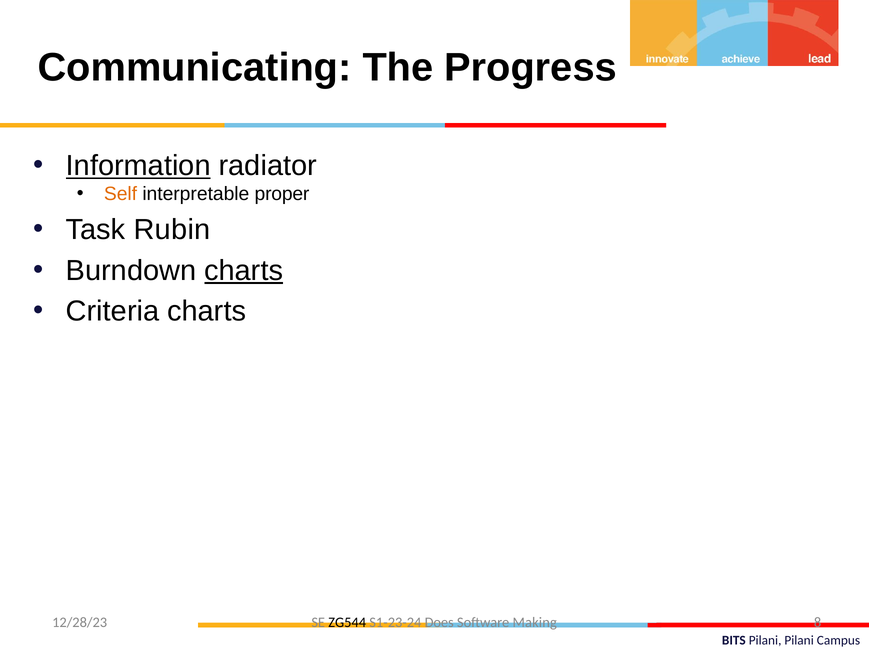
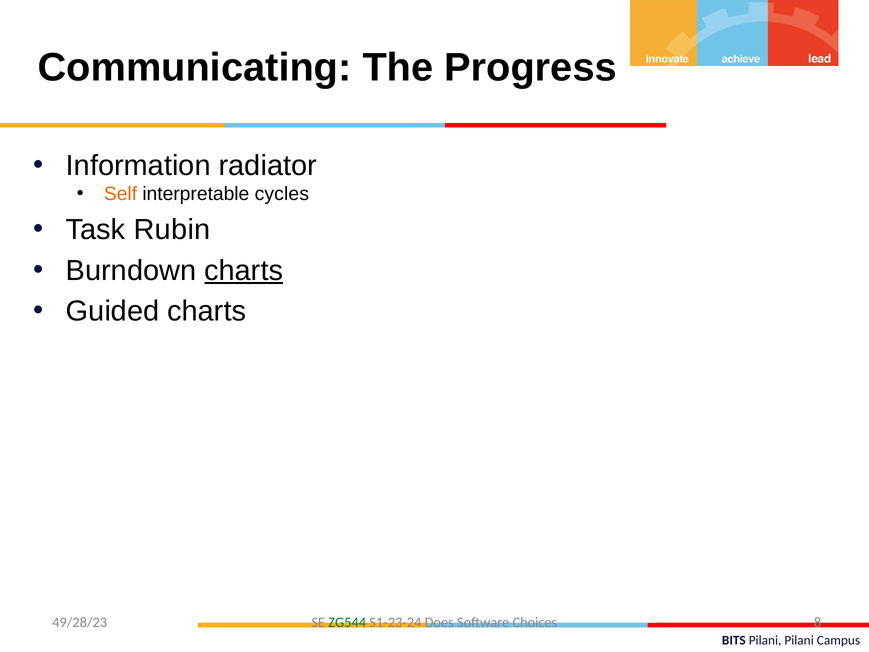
Information underline: present -> none
proper: proper -> cycles
Criteria: Criteria -> Guided
12/28/23: 12/28/23 -> 49/28/23
ZG544 colour: black -> green
Making: Making -> Choices
